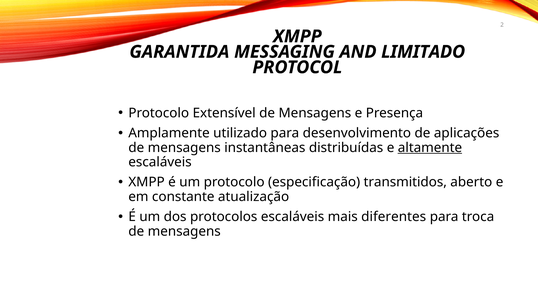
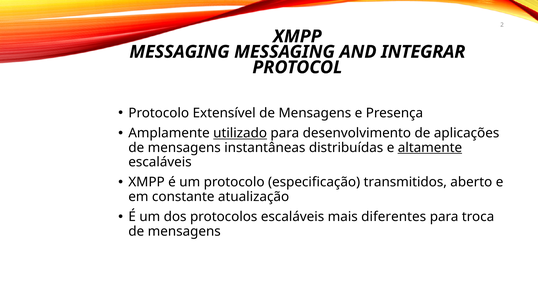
GARANTIDA at (179, 52): GARANTIDA -> MESSAGING
LIMITADO: LIMITADO -> INTEGRAR
utilizado underline: none -> present
